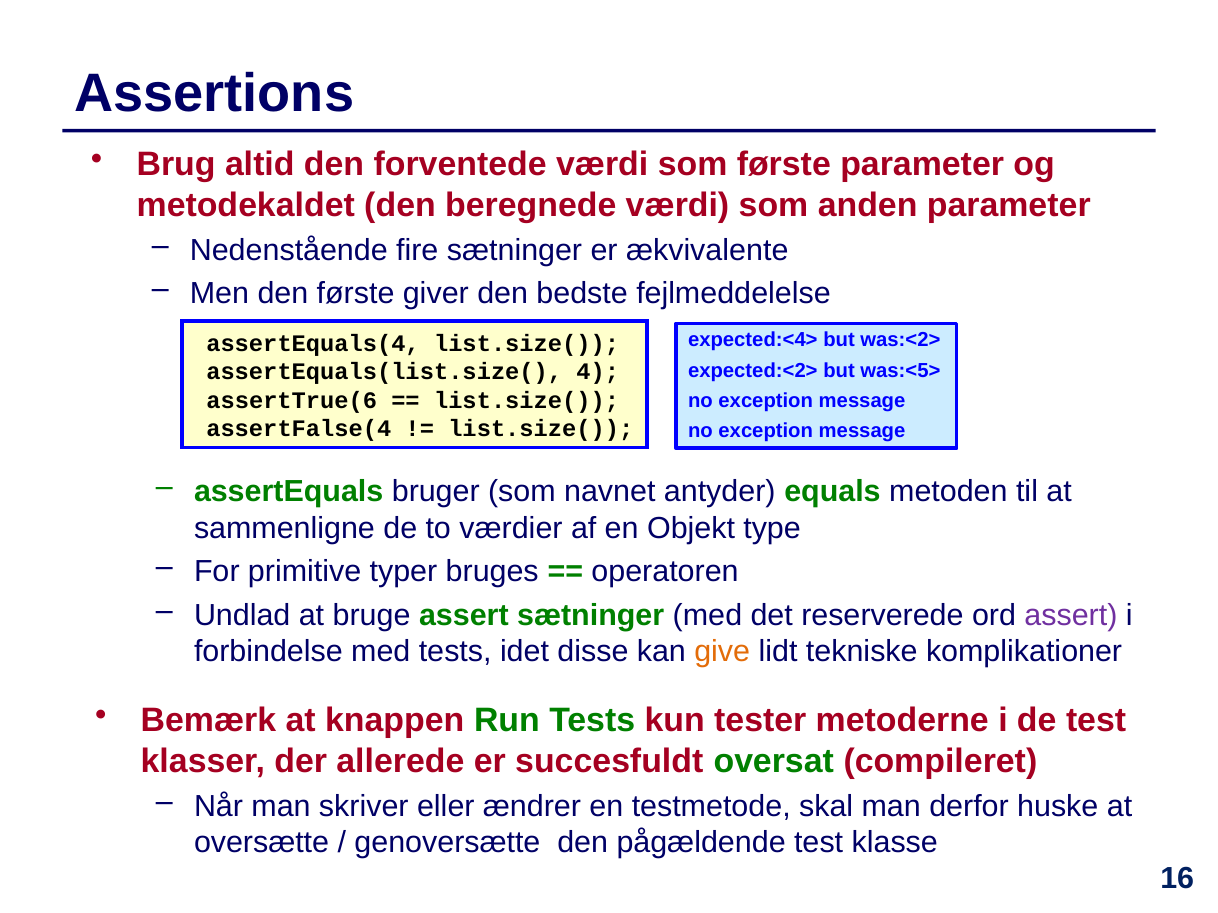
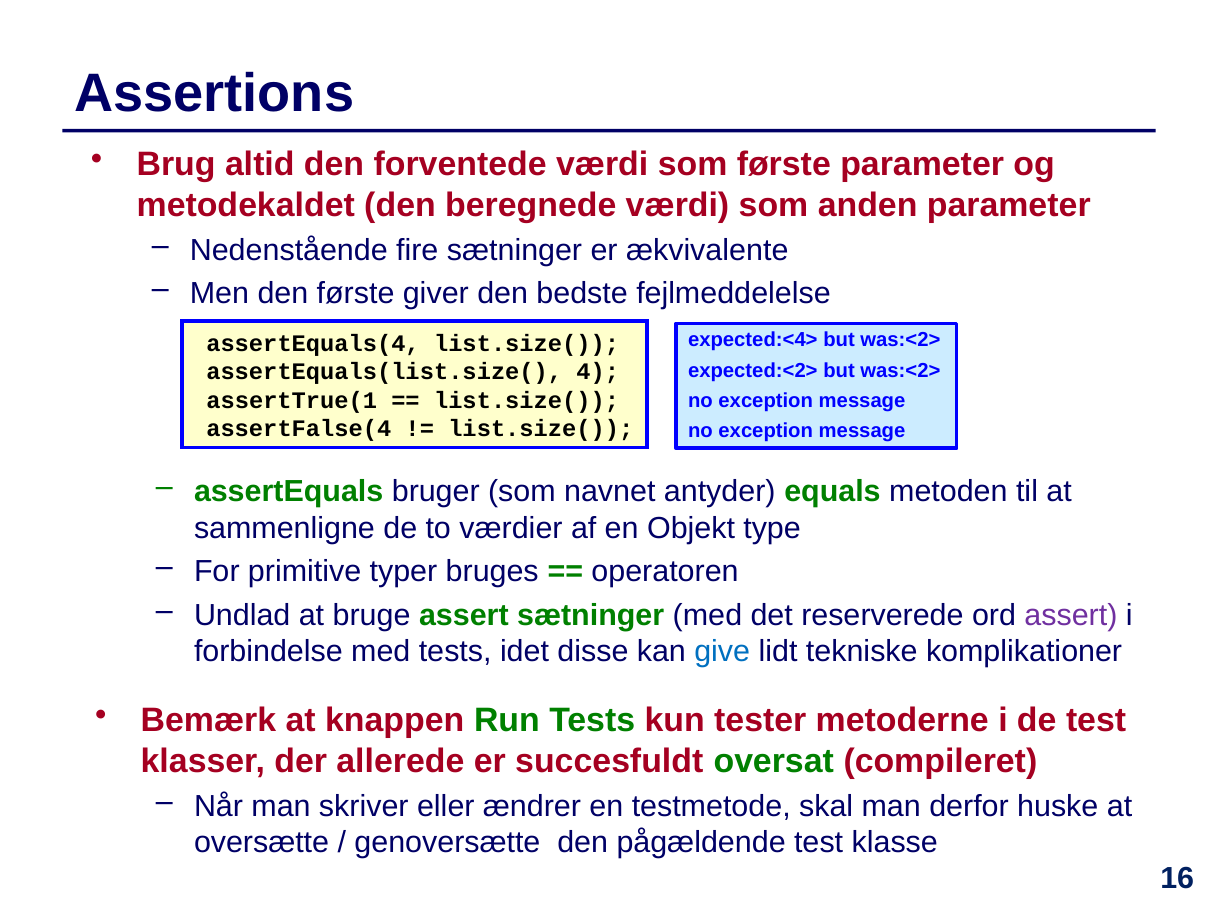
expected:<2> but was:<5>: was:<5> -> was:<2>
assertTrue(6: assertTrue(6 -> assertTrue(1
give colour: orange -> blue
